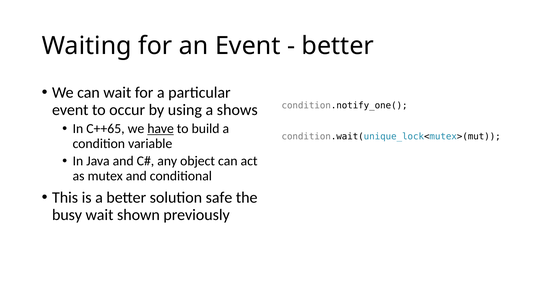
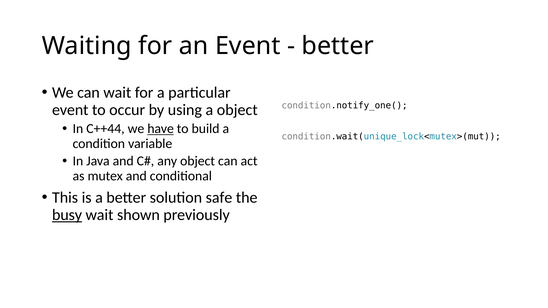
a shows: shows -> object
C++65: C++65 -> C++44
busy underline: none -> present
